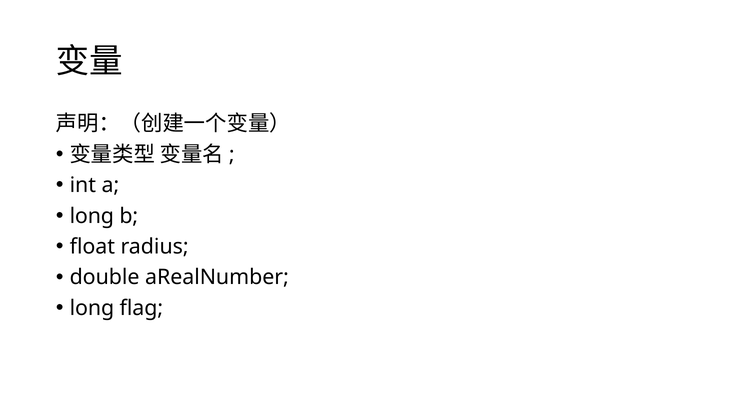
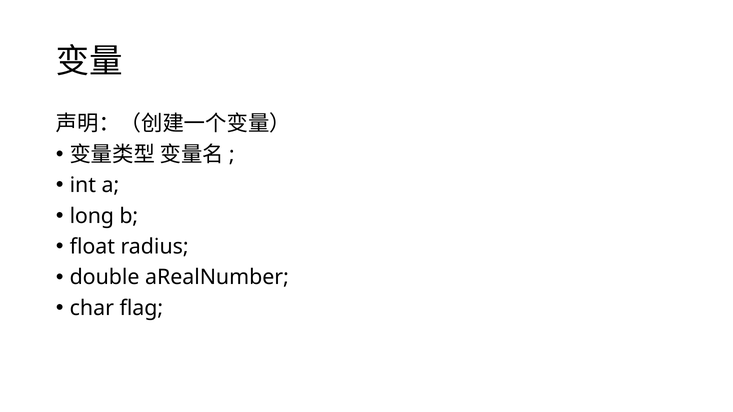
long at (92, 308): long -> char
